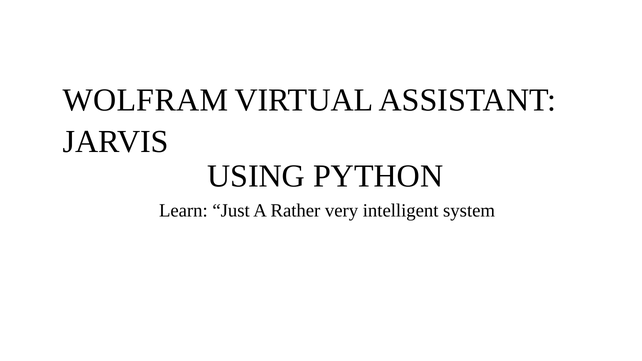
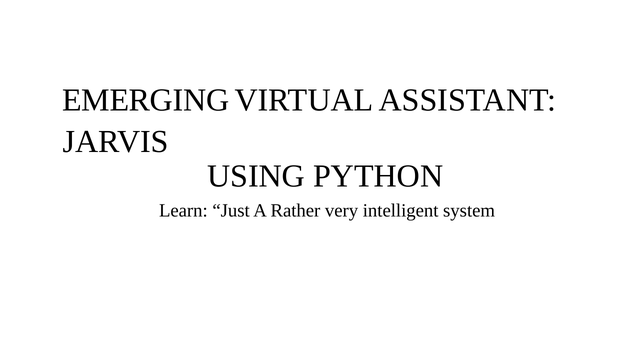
WOLFRAM: WOLFRAM -> EMERGING
